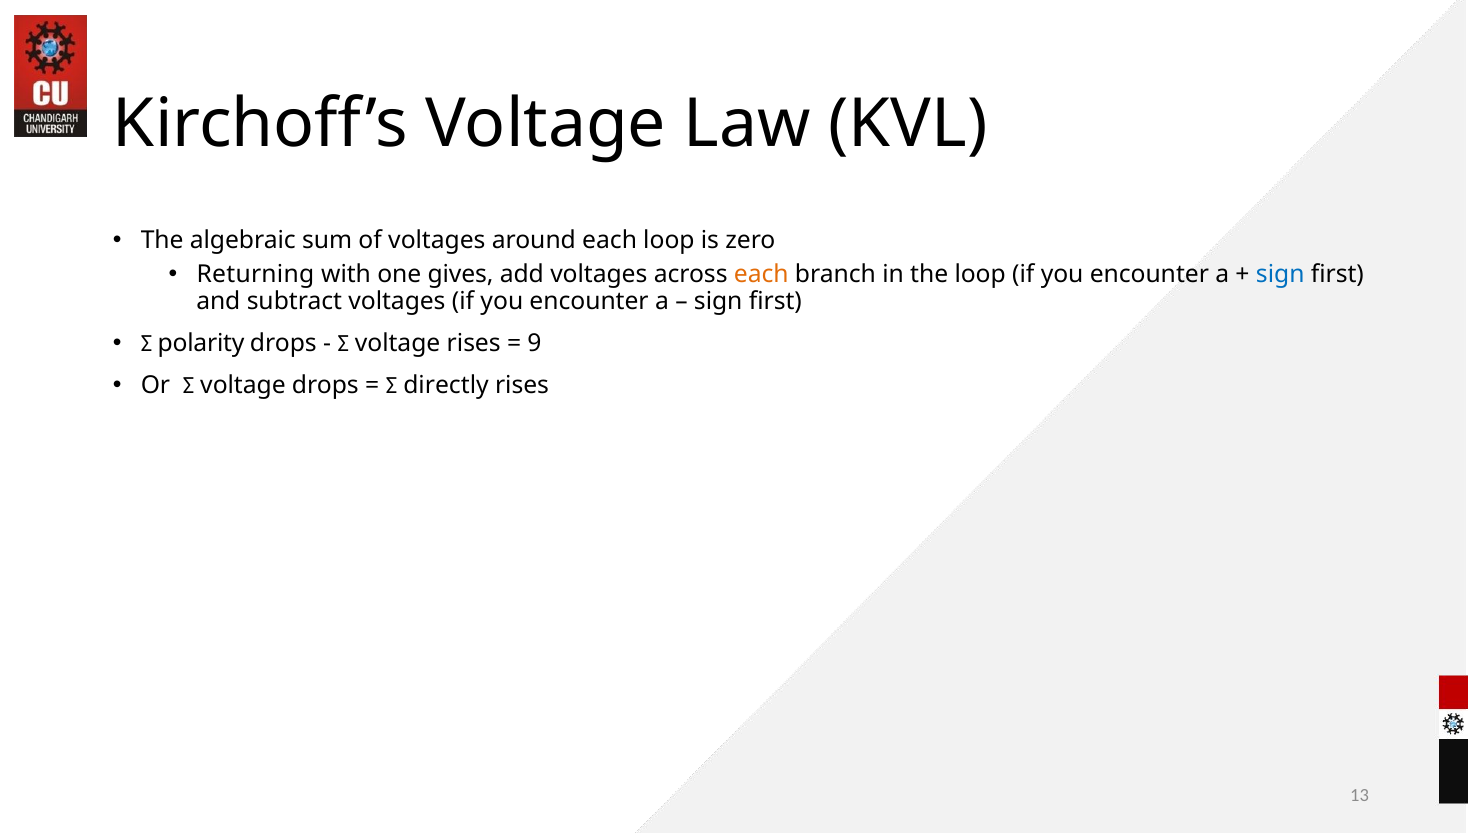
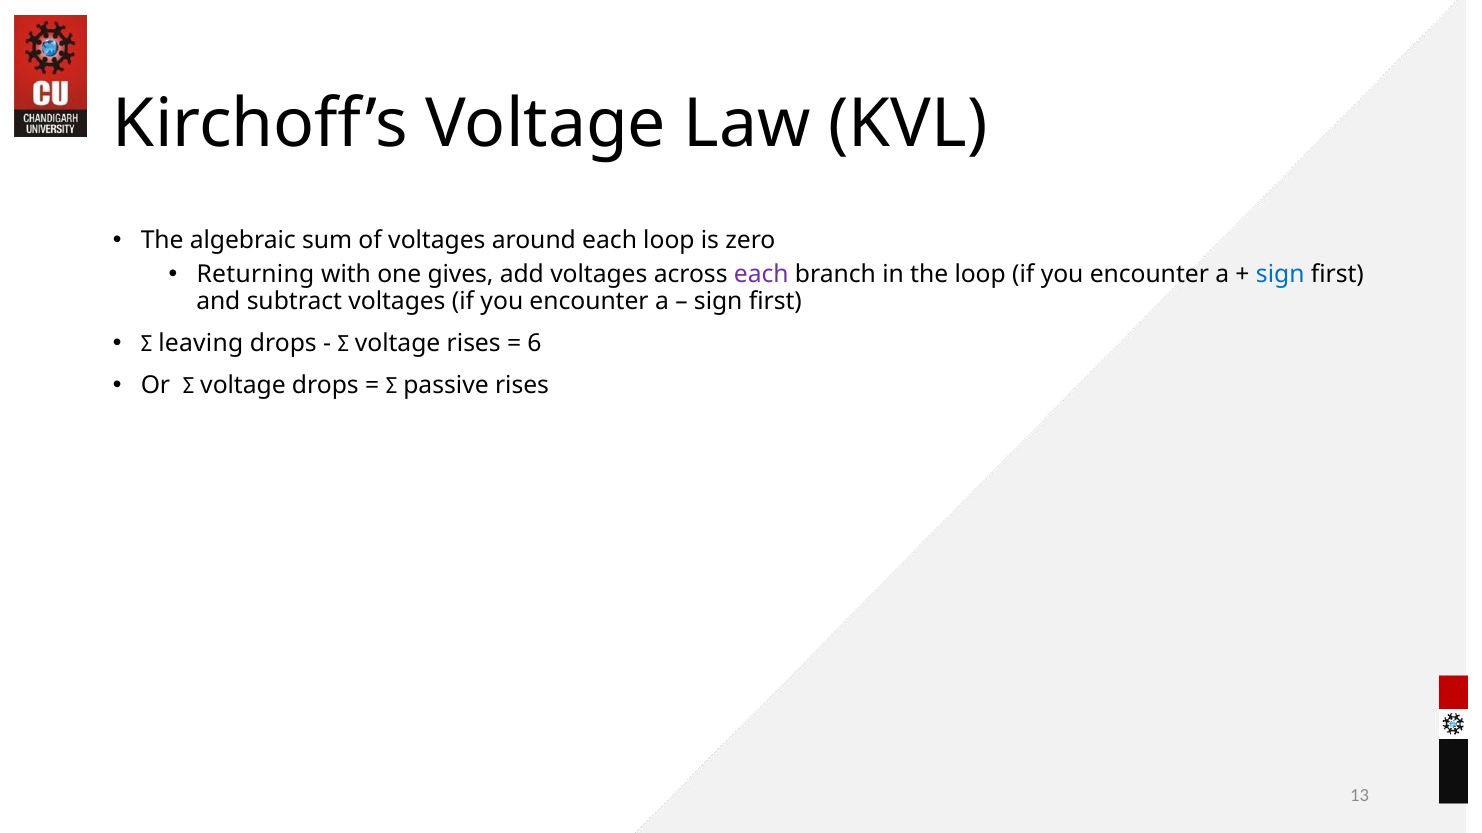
each at (761, 275) colour: orange -> purple
polarity: polarity -> leaving
9: 9 -> 6
directly: directly -> passive
